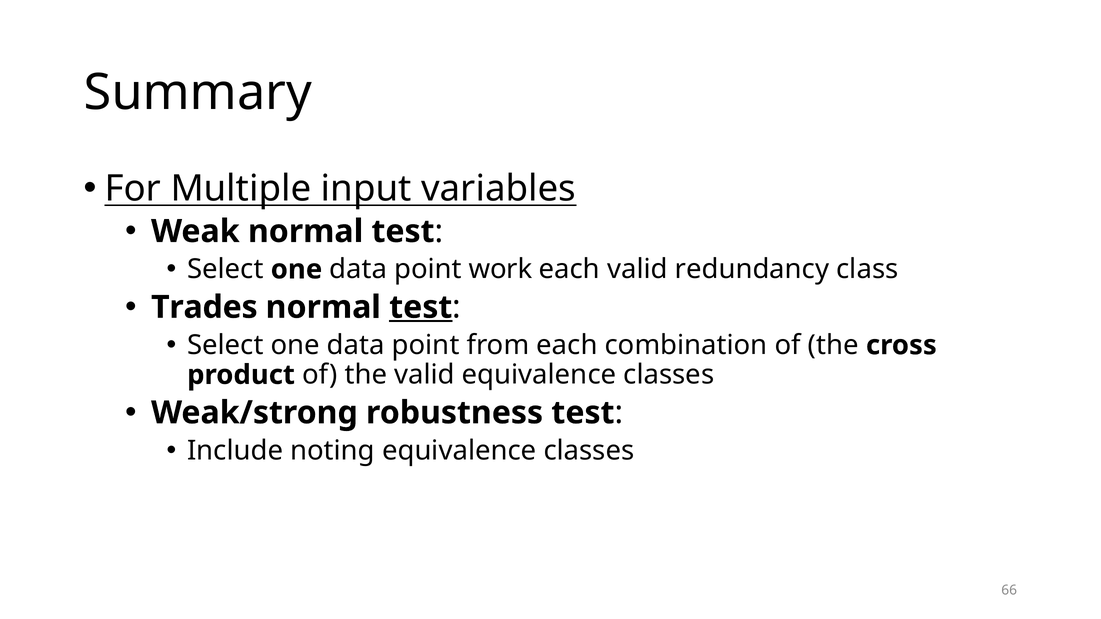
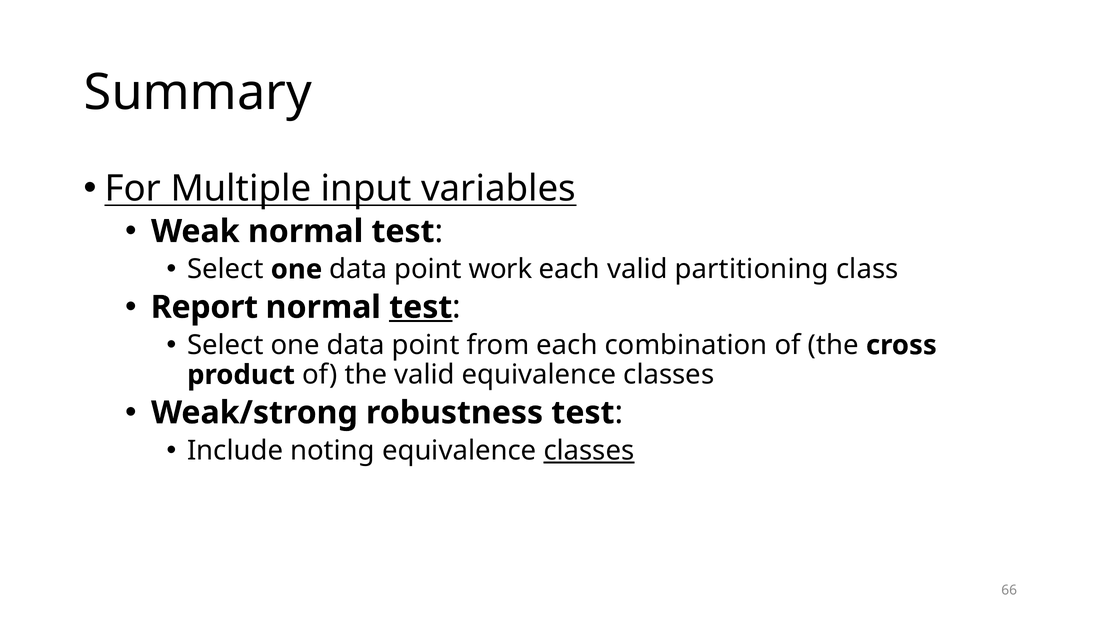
redundancy: redundancy -> partitioning
Trades: Trades -> Report
classes at (589, 451) underline: none -> present
